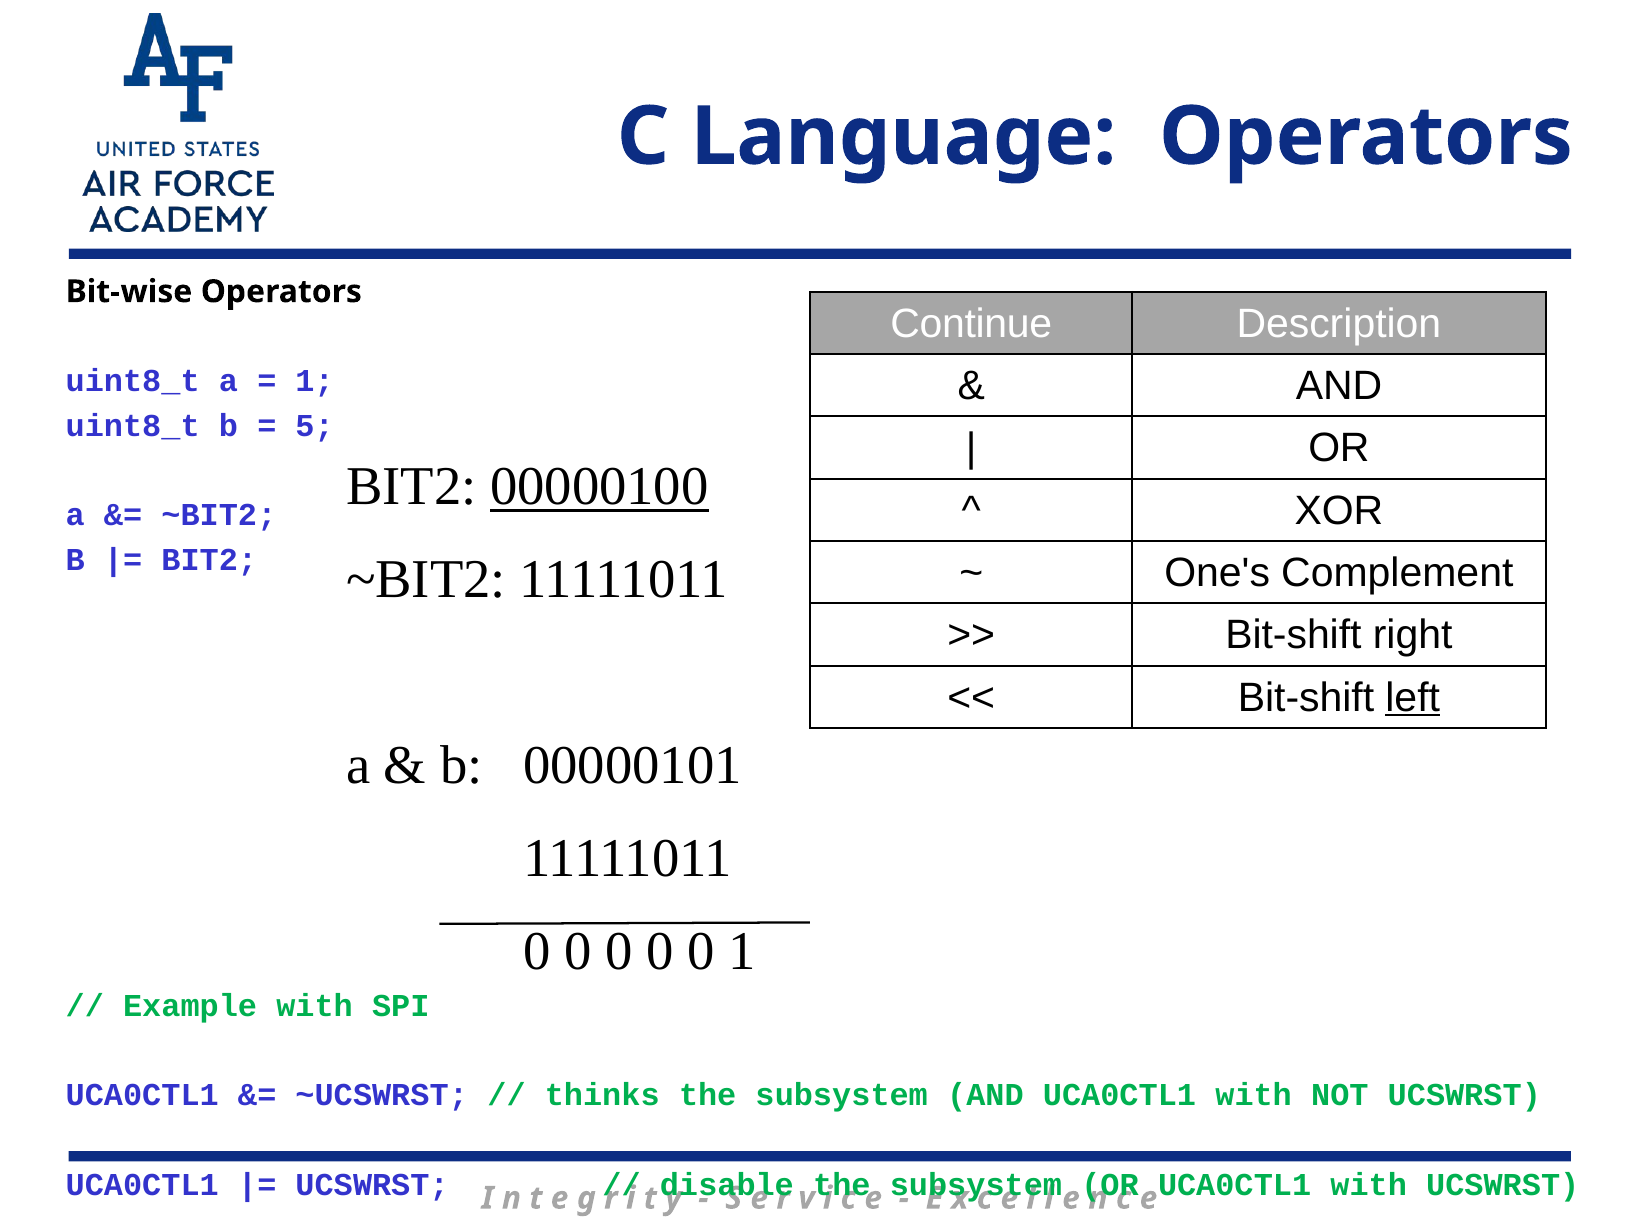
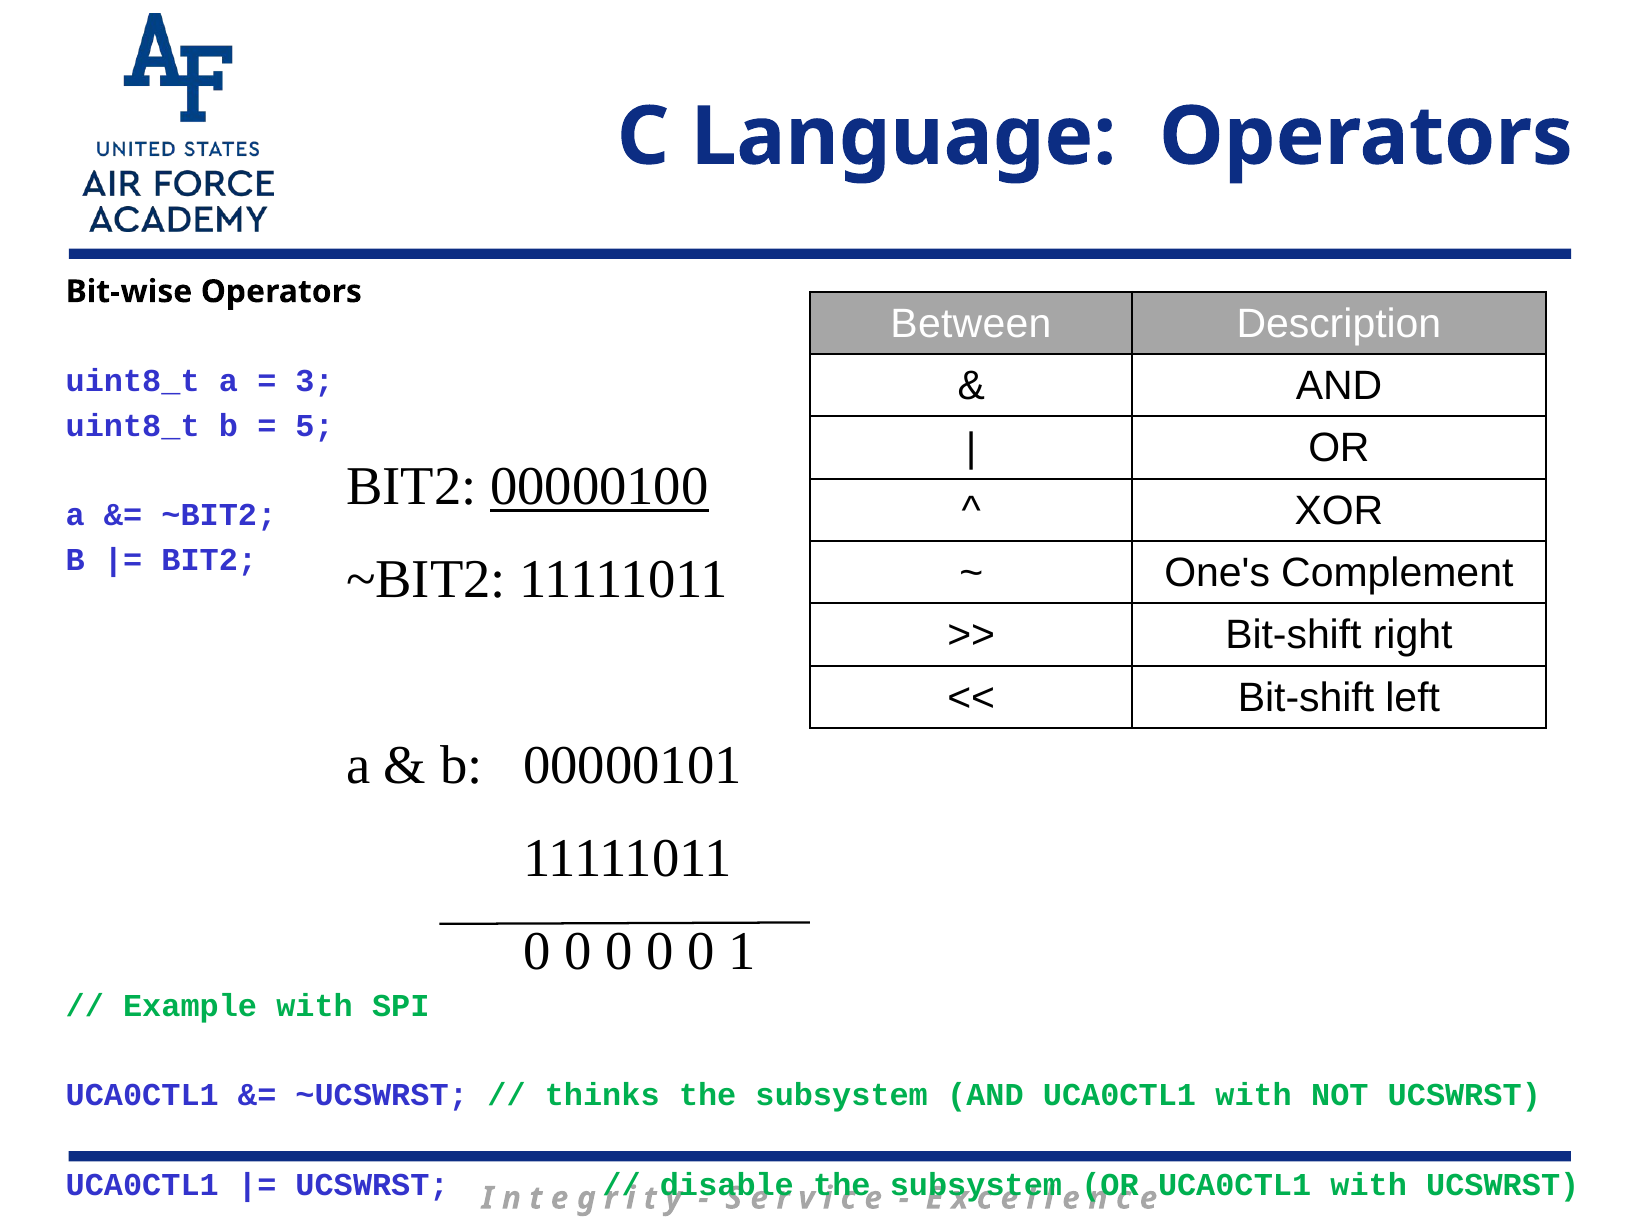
Continue: Continue -> Between
1 at (315, 381): 1 -> 3
left underline: present -> none
